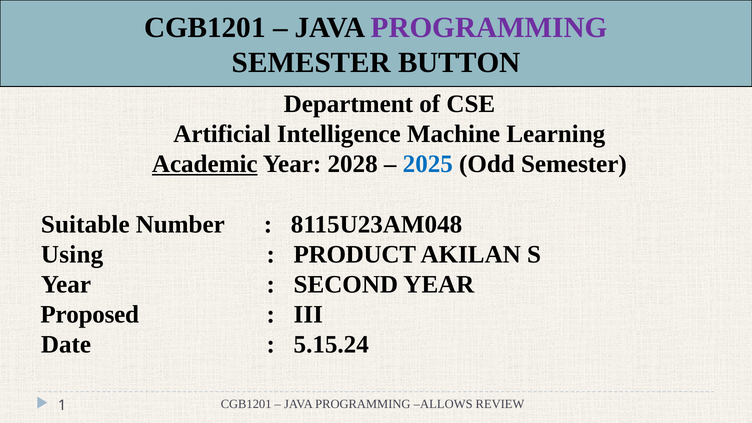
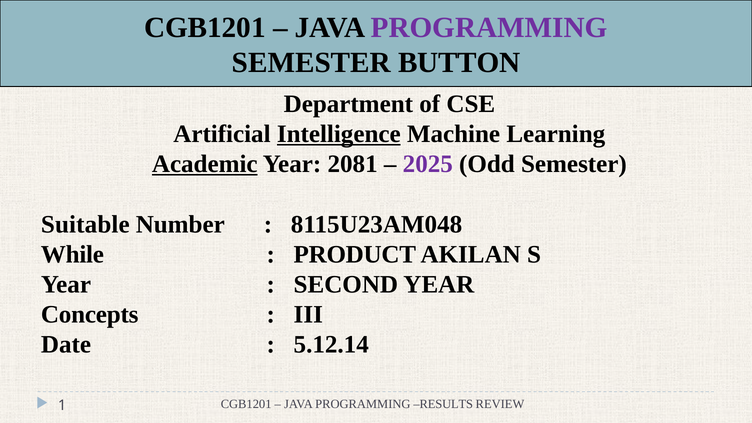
Intelligence underline: none -> present
2028: 2028 -> 2081
2025 colour: blue -> purple
Using: Using -> While
Proposed: Proposed -> Concepts
5.15.24: 5.15.24 -> 5.12.14
ALLOWS: ALLOWS -> RESULTS
